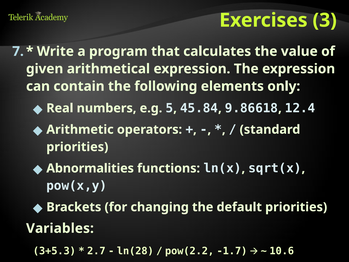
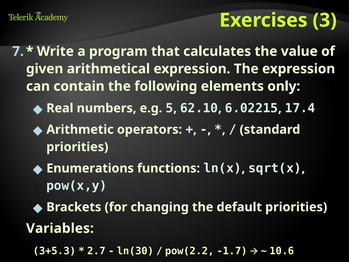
45.84: 45.84 -> 62.10
9.86618: 9.86618 -> 6.02215
12.4: 12.4 -> 17.4
Abnormalities: Abnormalities -> Enumerations
ln(28: ln(28 -> ln(30
